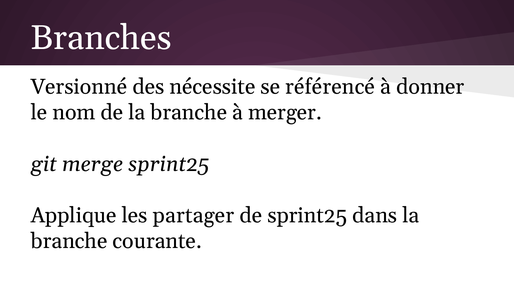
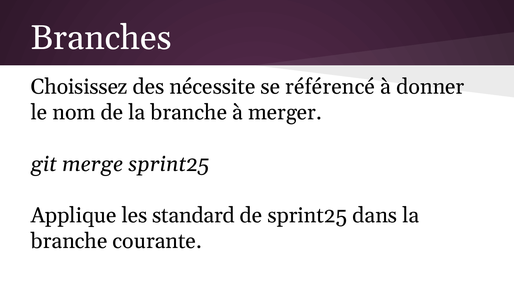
Versionné: Versionné -> Choisissez
partager: partager -> standard
